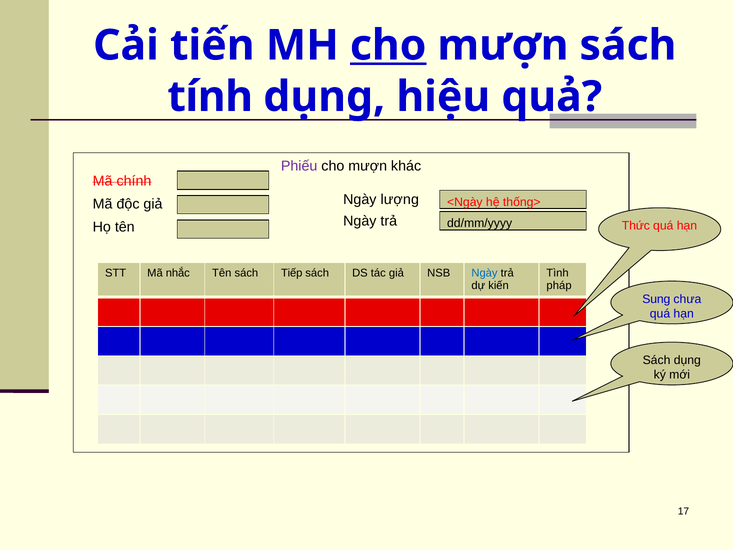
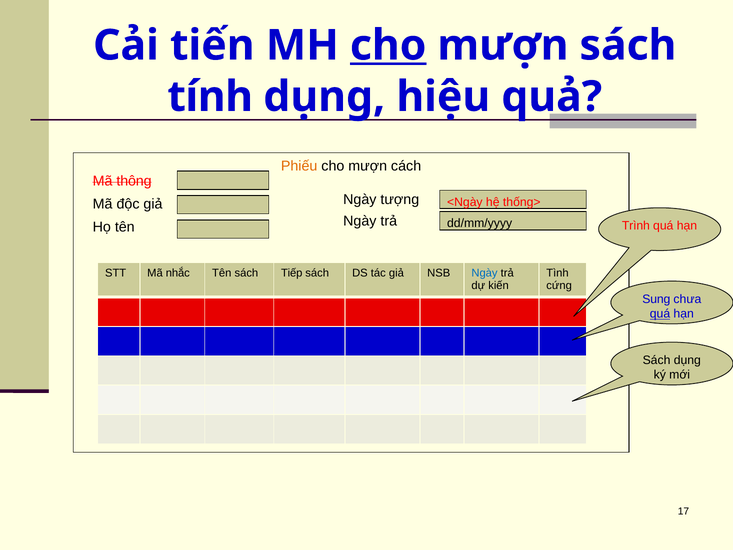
Phiếu colour: purple -> orange
khác: khác -> cách
chính: chính -> thông
lượng: lượng -> tượng
Thức: Thức -> Trình
pháp: pháp -> cứng
quá at (660, 314) underline: none -> present
